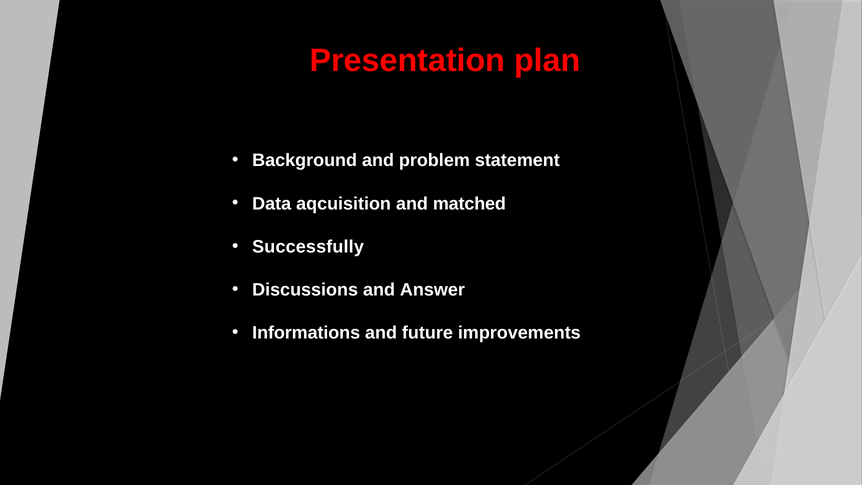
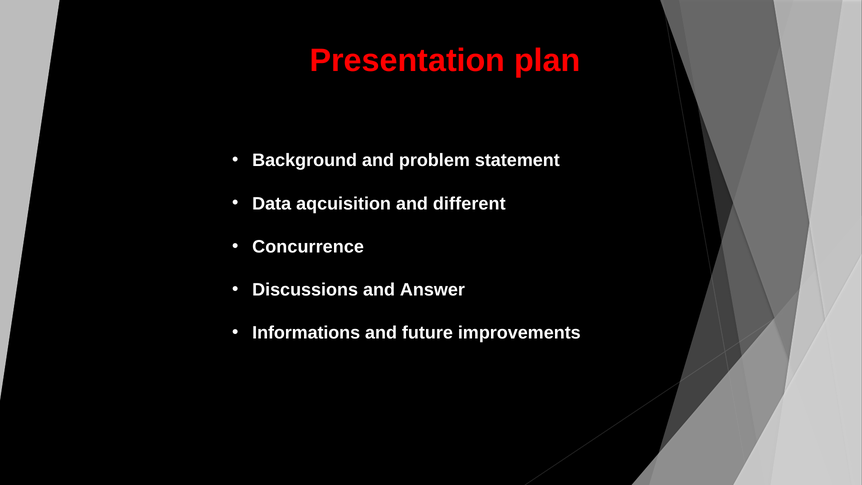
matched: matched -> different
Successfully: Successfully -> Concurrence
